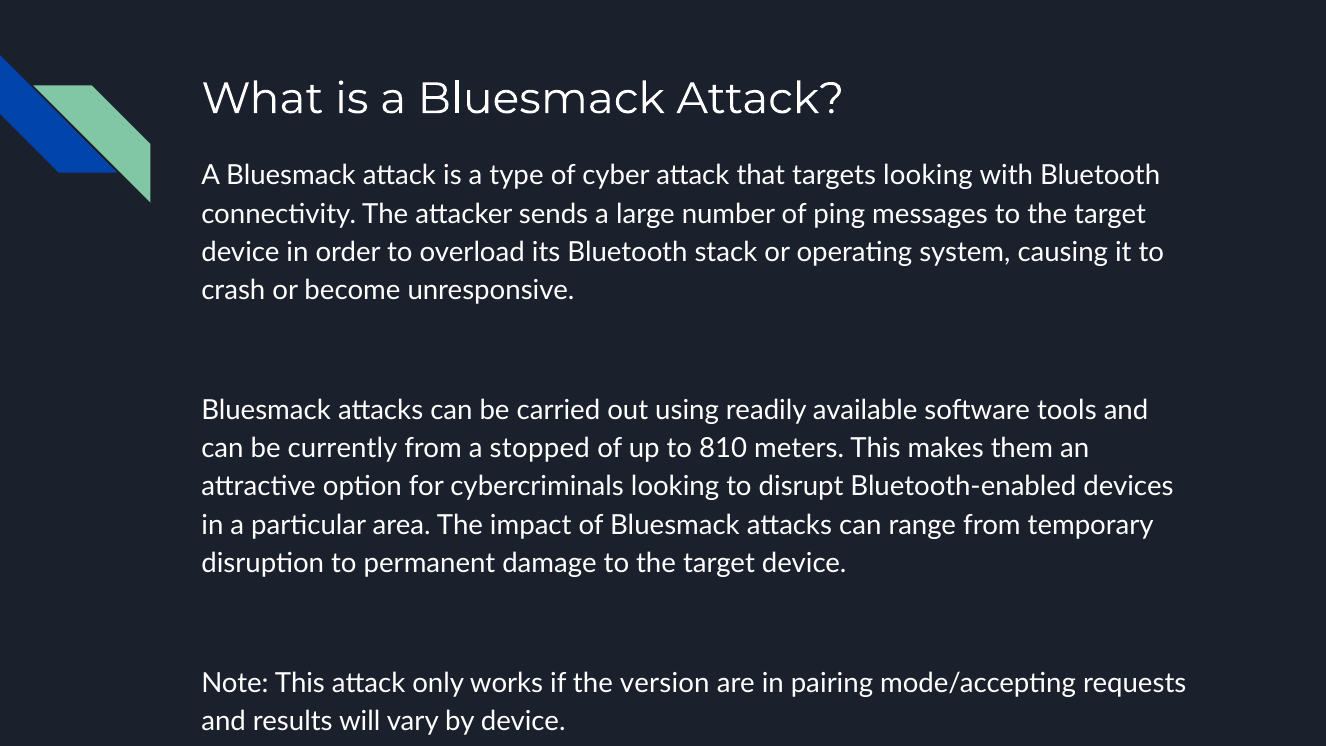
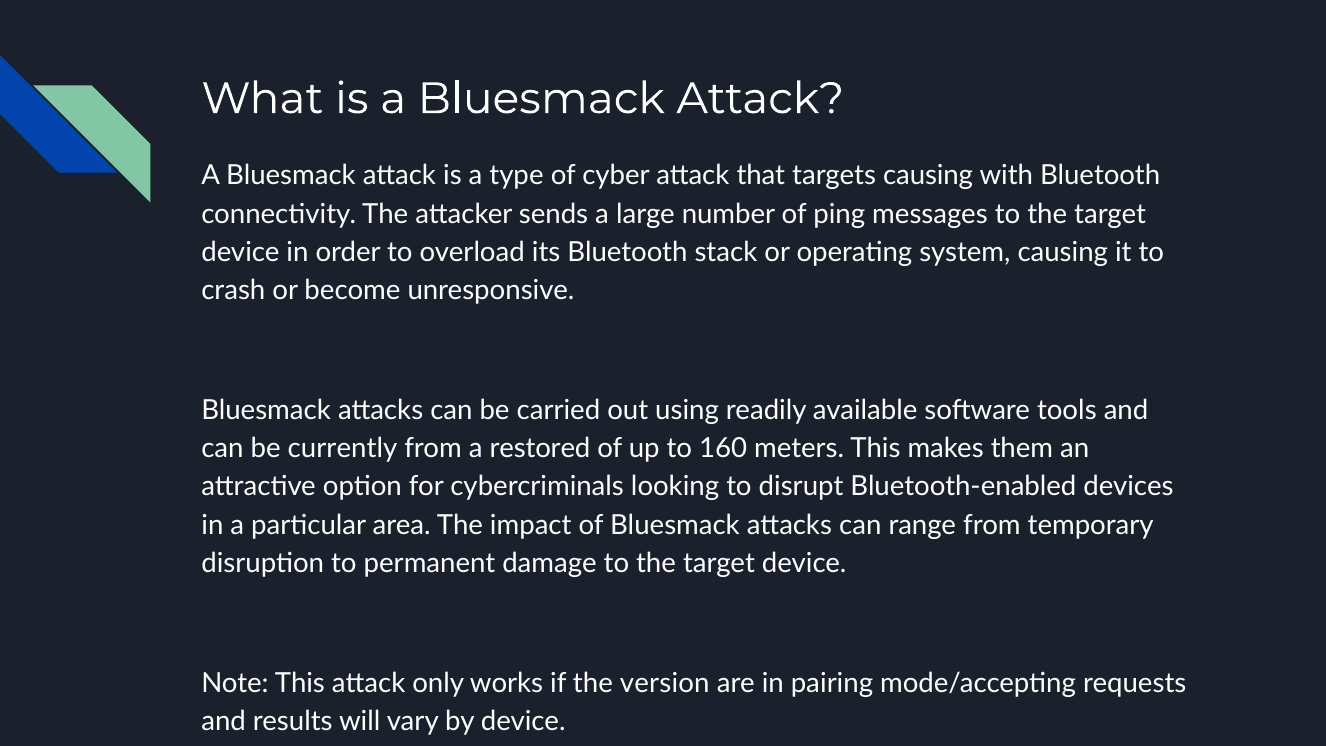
targets looking: looking -> causing
stopped: stopped -> restored
810: 810 -> 160
